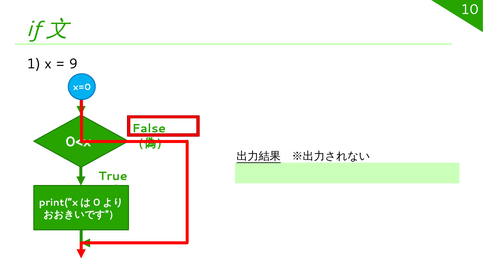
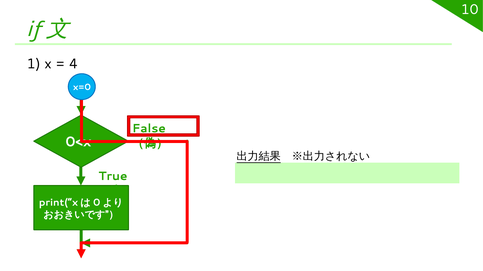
9: 9 -> 4
